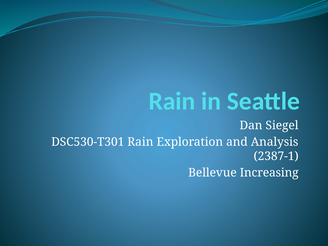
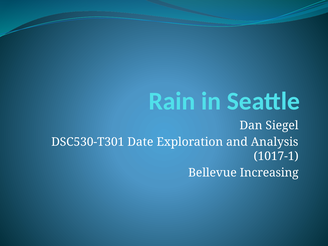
DSC530-T301 Rain: Rain -> Date
2387-1: 2387-1 -> 1017-1
